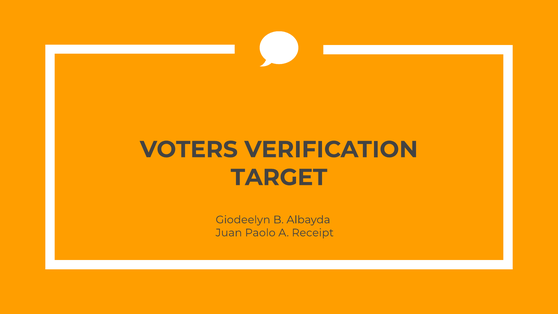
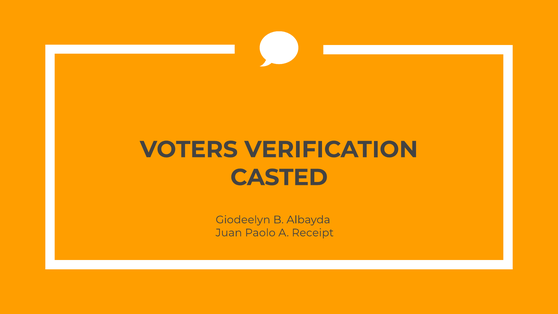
TARGET: TARGET -> CASTED
